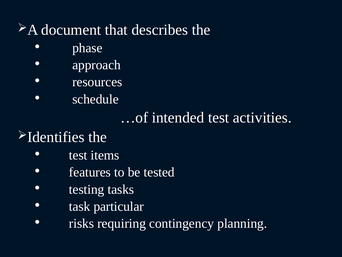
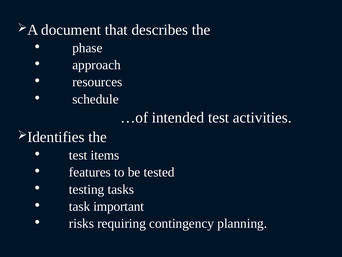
particular: particular -> important
